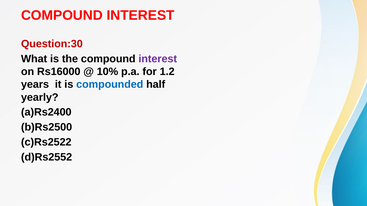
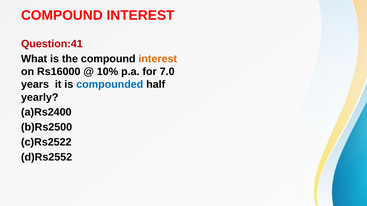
Question:30: Question:30 -> Question:41
interest at (158, 59) colour: purple -> orange
1.2: 1.2 -> 7.0
